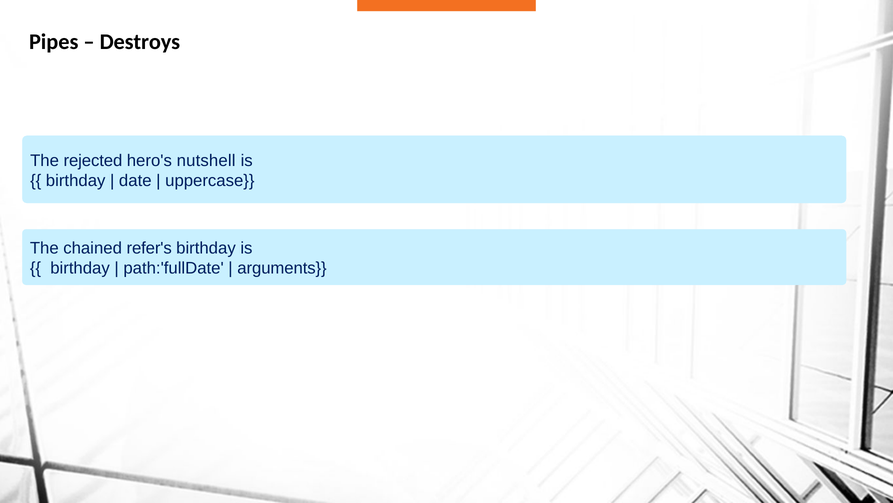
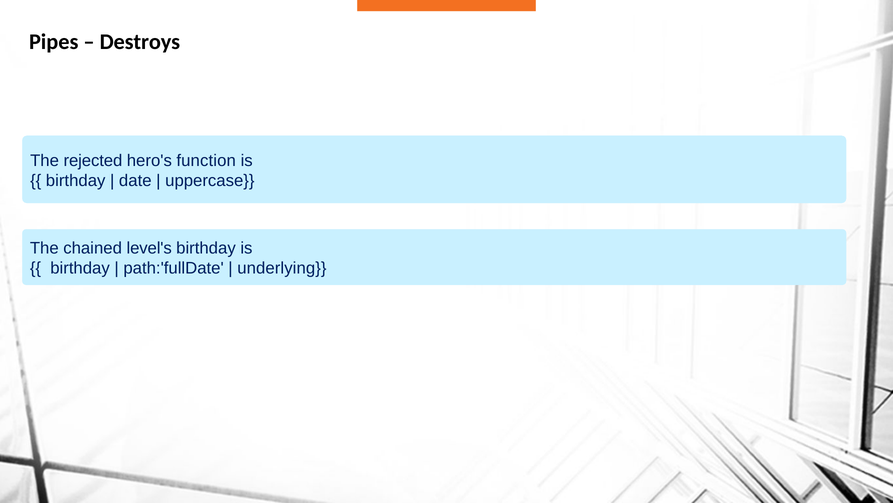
nutshell: nutshell -> function
refer's: refer's -> level's
arguments: arguments -> underlying
